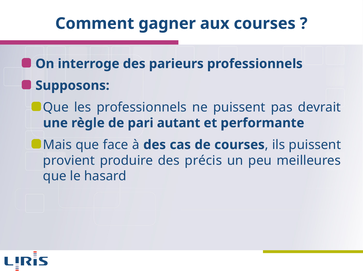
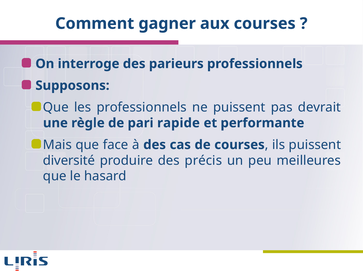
autant: autant -> rapide
provient: provient -> diversité
